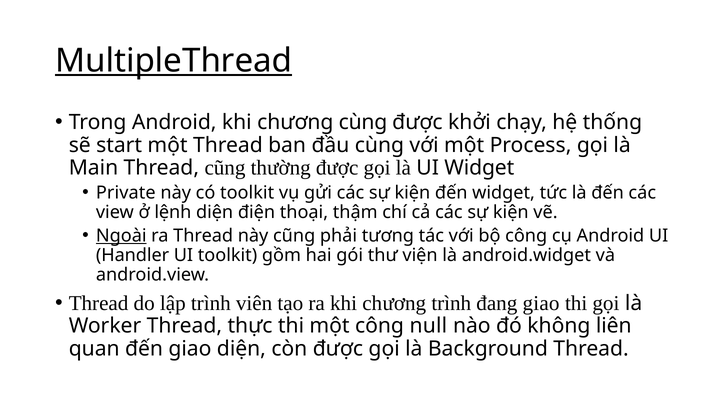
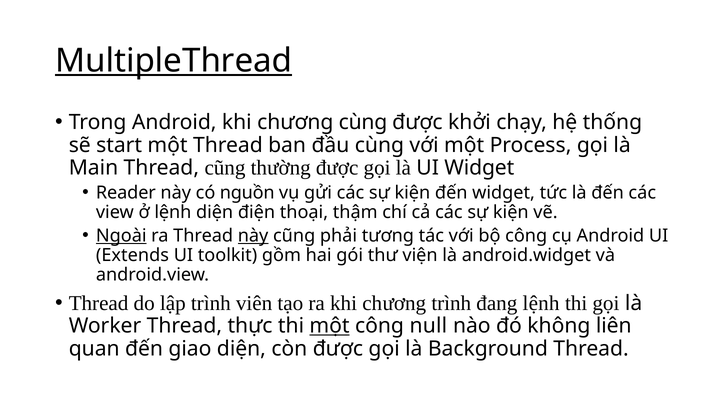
Private: Private -> Reader
có toolkit: toolkit -> nguồn
này at (253, 236) underline: none -> present
Handler: Handler -> Extends
đang giao: giao -> lệnh
một at (330, 326) underline: none -> present
